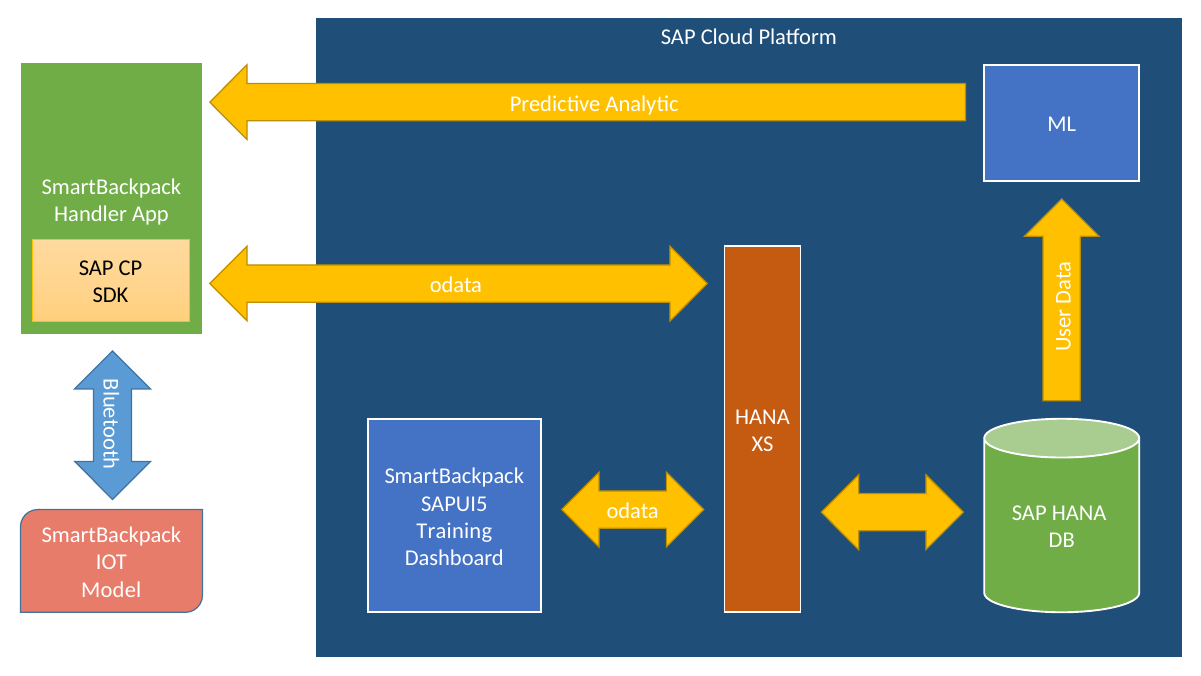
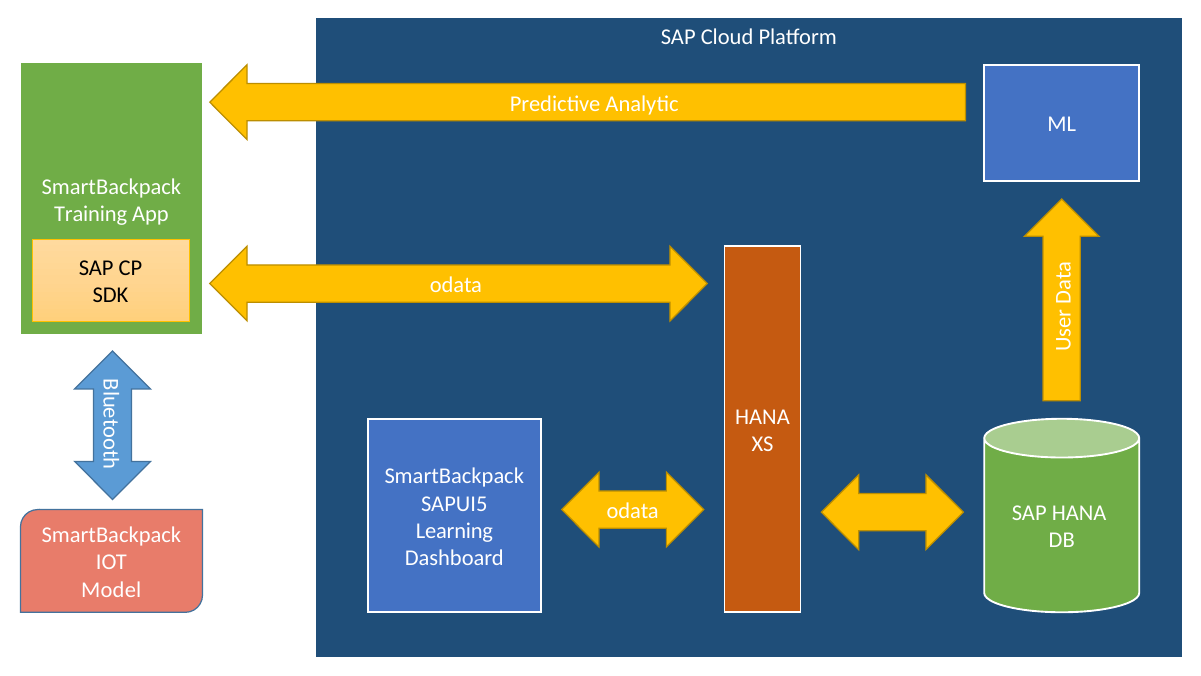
Handler: Handler -> Training
Training: Training -> Learning
